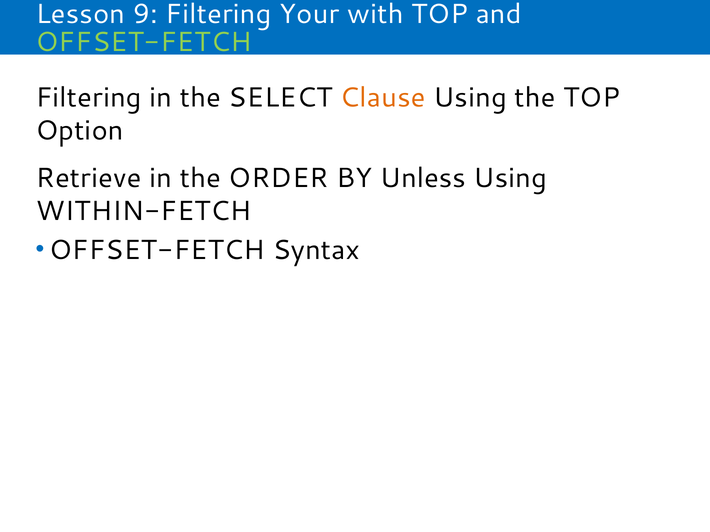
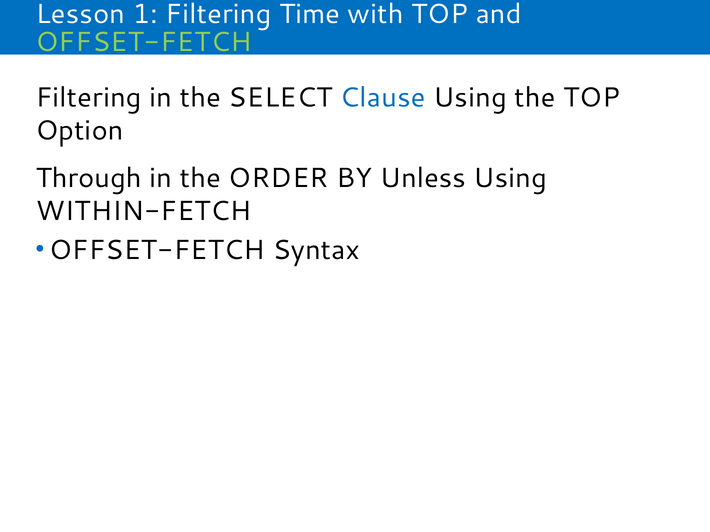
9: 9 -> 1
Your: Your -> Time
Clause colour: orange -> blue
Retrieve: Retrieve -> Through
